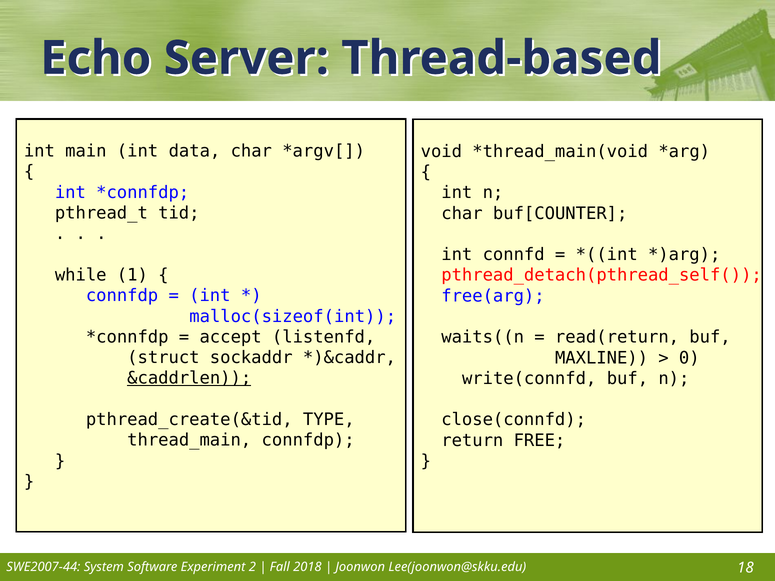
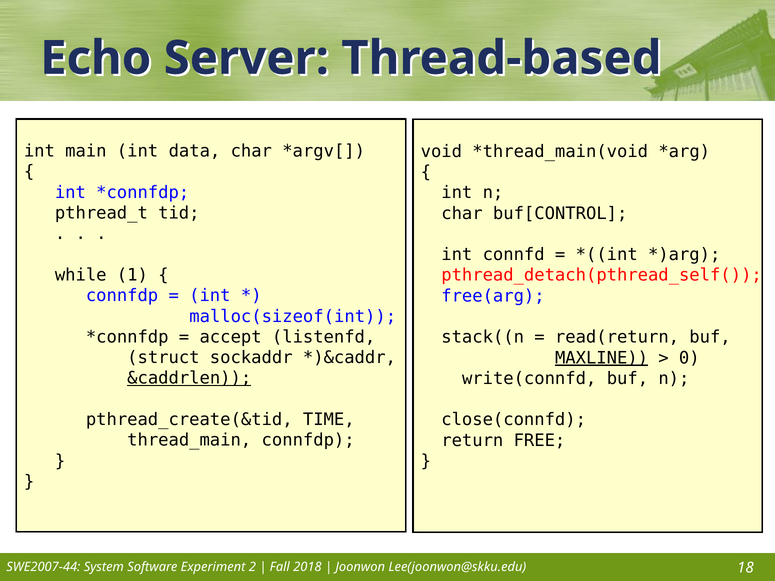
buf[COUNTER: buf[COUNTER -> buf[CONTROL
waits((n: waits((n -> stack((n
MAXLINE underline: none -> present
TYPE: TYPE -> TIME
